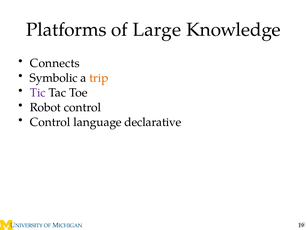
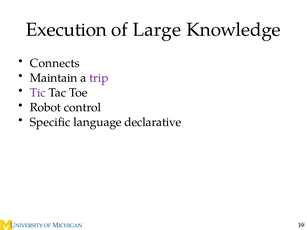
Platforms: Platforms -> Execution
Symbolic: Symbolic -> Maintain
trip colour: orange -> purple
Control at (50, 122): Control -> Specific
